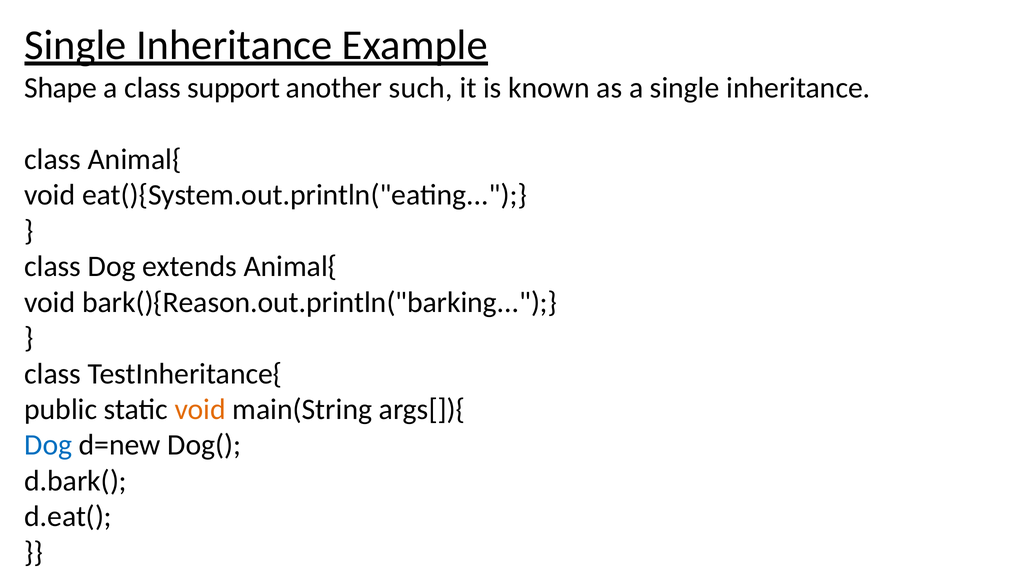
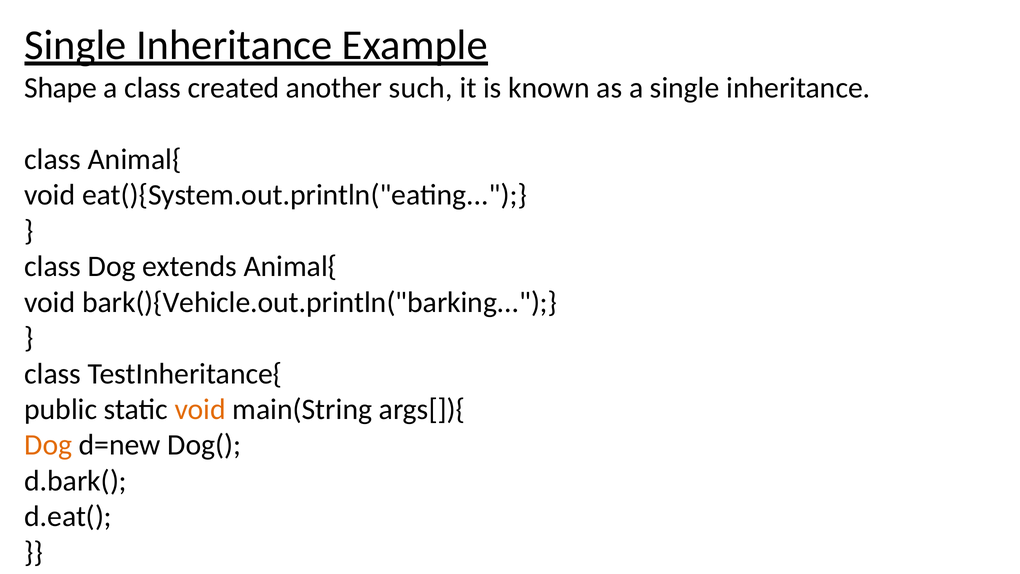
support: support -> created
bark(){Reason.out.println("barking: bark(){Reason.out.println("barking -> bark(){Vehicle.out.println("barking
Dog at (48, 445) colour: blue -> orange
